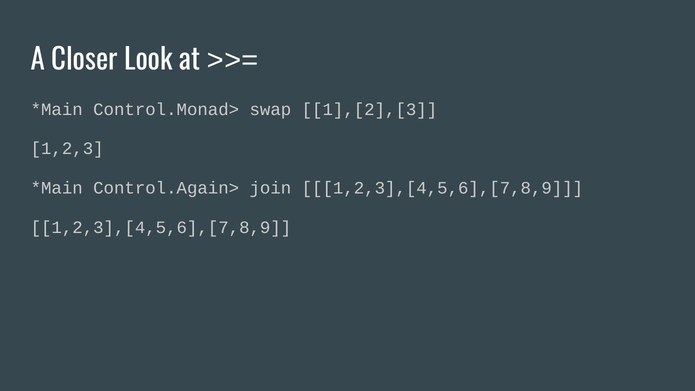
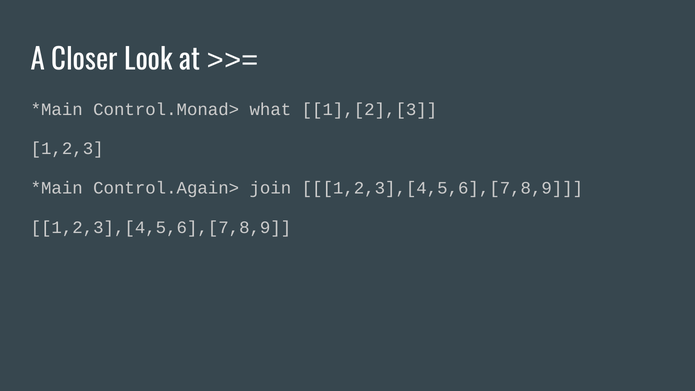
swap: swap -> what
